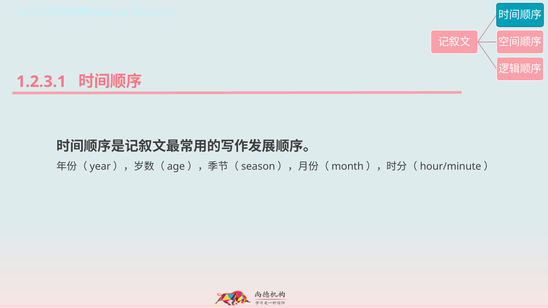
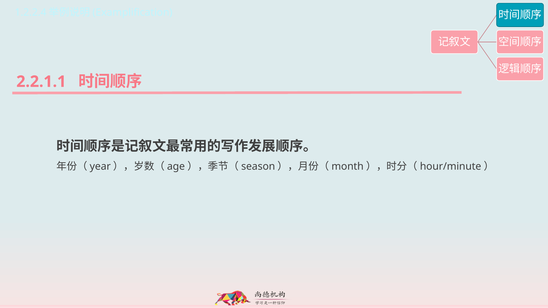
1.2.3.1: 1.2.3.1 -> 2.2.1.1
